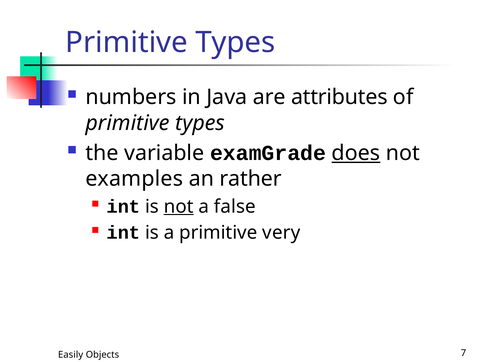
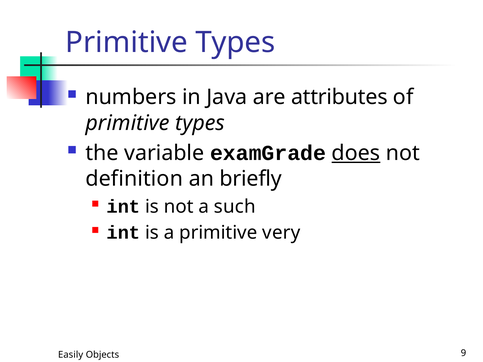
examples: examples -> definition
rather: rather -> briefly
not at (179, 207) underline: present -> none
false: false -> such
7: 7 -> 9
